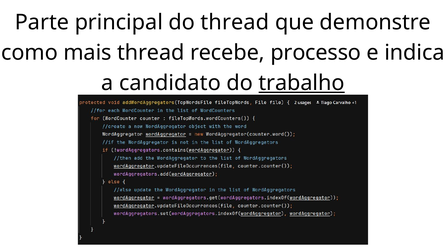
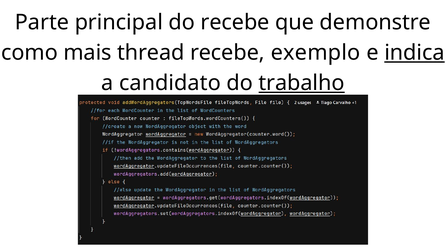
do thread: thread -> recebe
processo: processo -> exemplo
indica underline: none -> present
